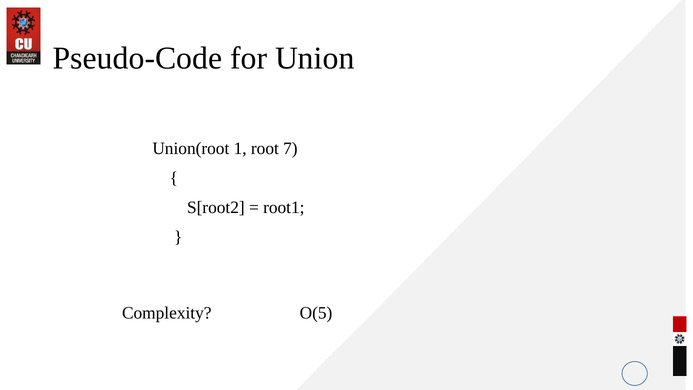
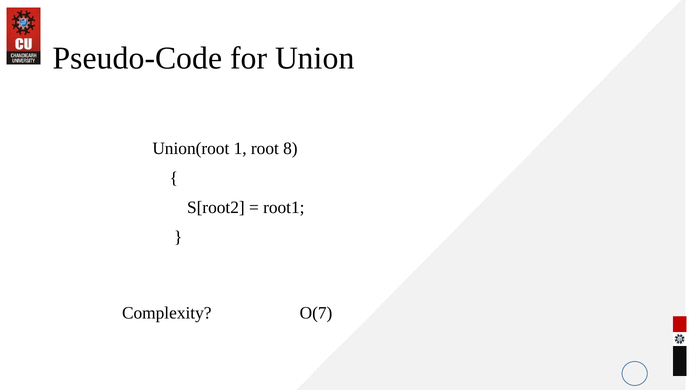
7: 7 -> 8
O(5: O(5 -> O(7
